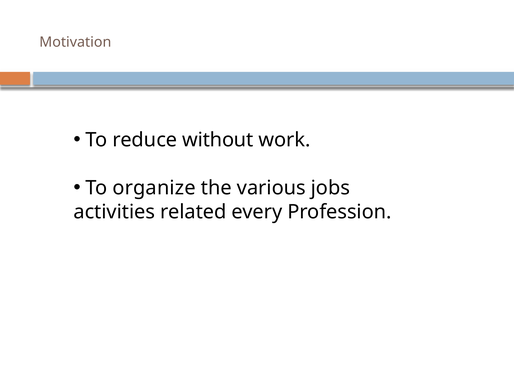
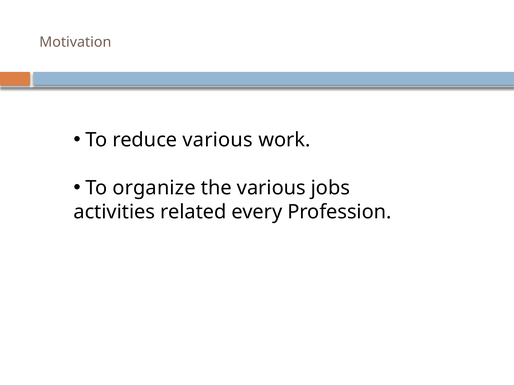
reduce without: without -> various
